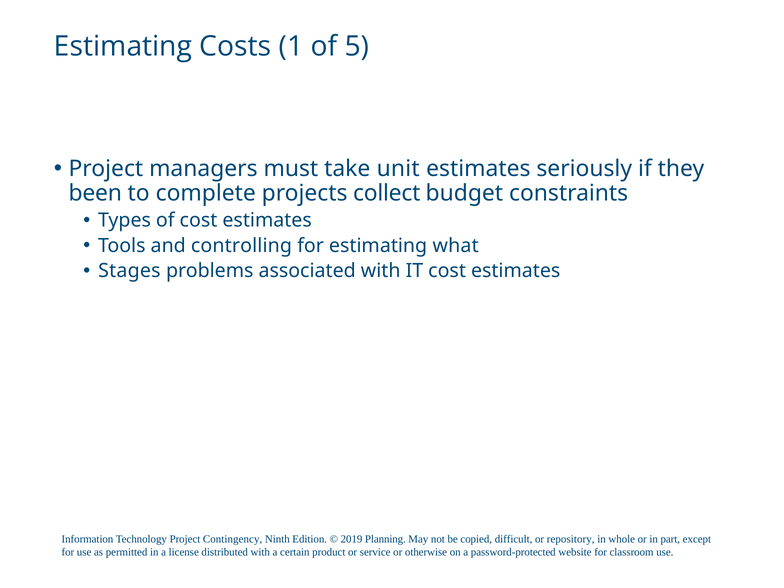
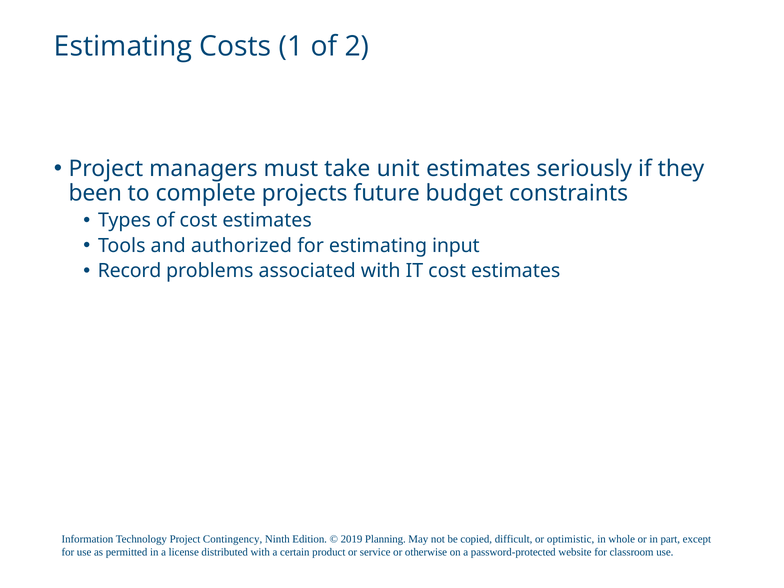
5: 5 -> 2
collect: collect -> future
controlling: controlling -> authorized
what: what -> input
Stages: Stages -> Record
repository: repository -> optimistic
